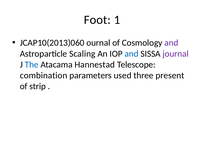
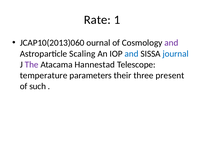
Foot: Foot -> Rate
journal colour: purple -> blue
The colour: blue -> purple
combination: combination -> temperature
used: used -> their
strip: strip -> such
